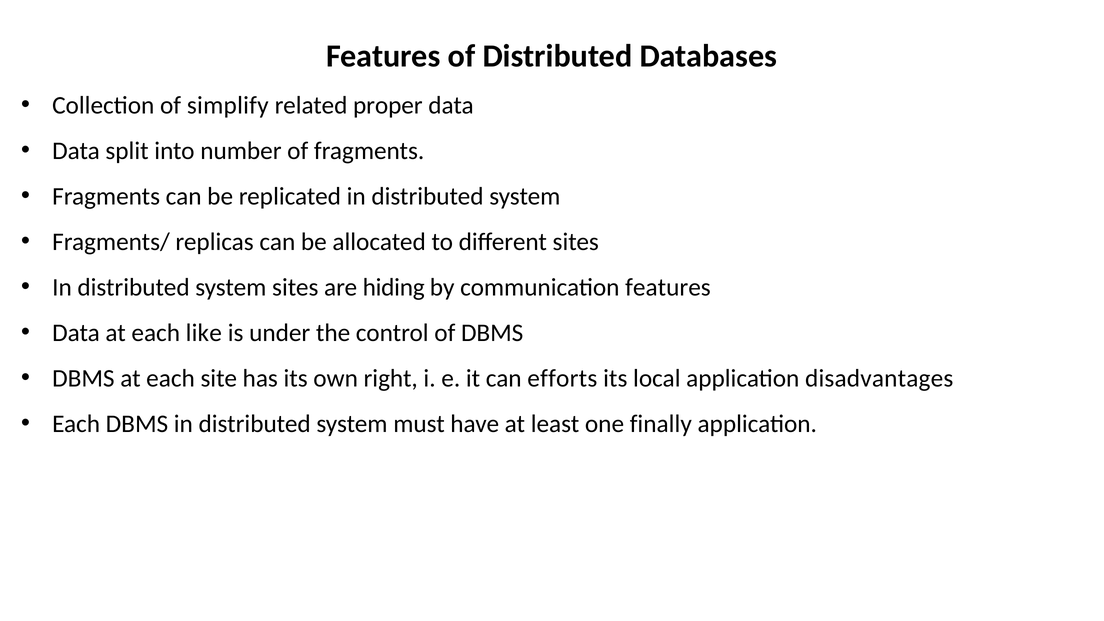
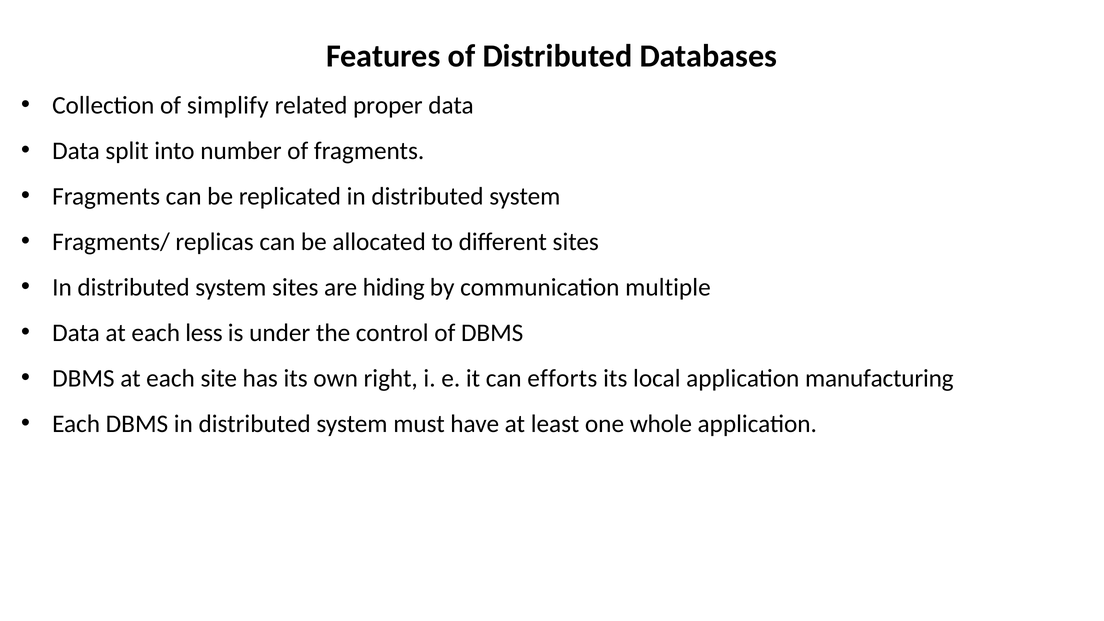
communication features: features -> multiple
like: like -> less
disadvantages: disadvantages -> manufacturing
finally: finally -> whole
